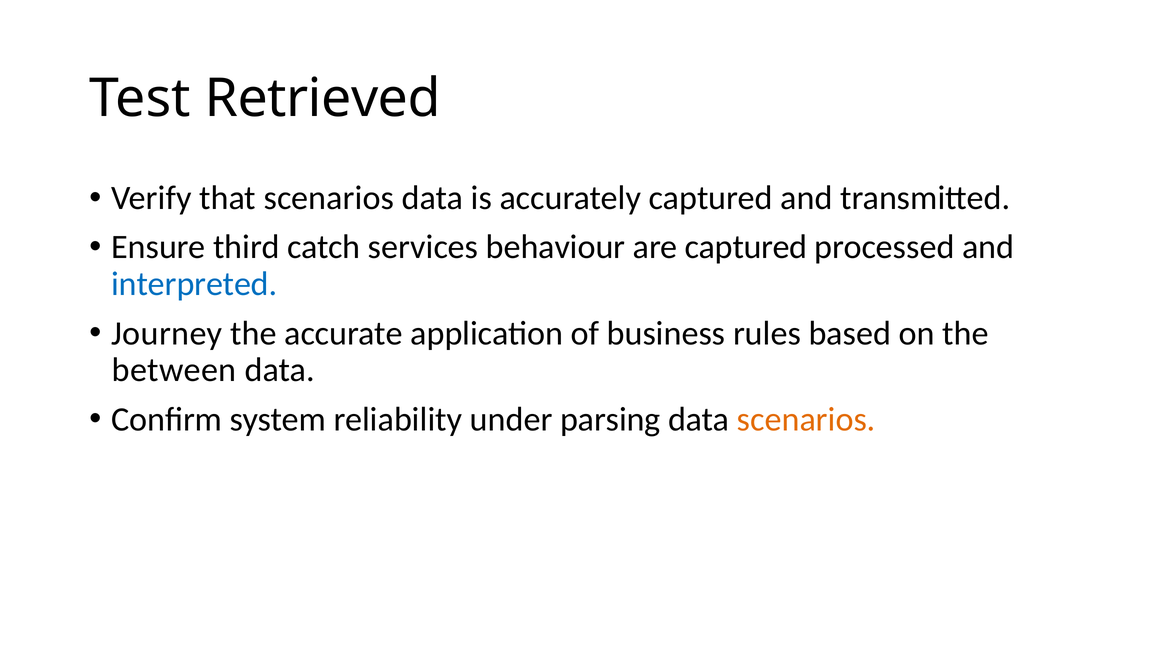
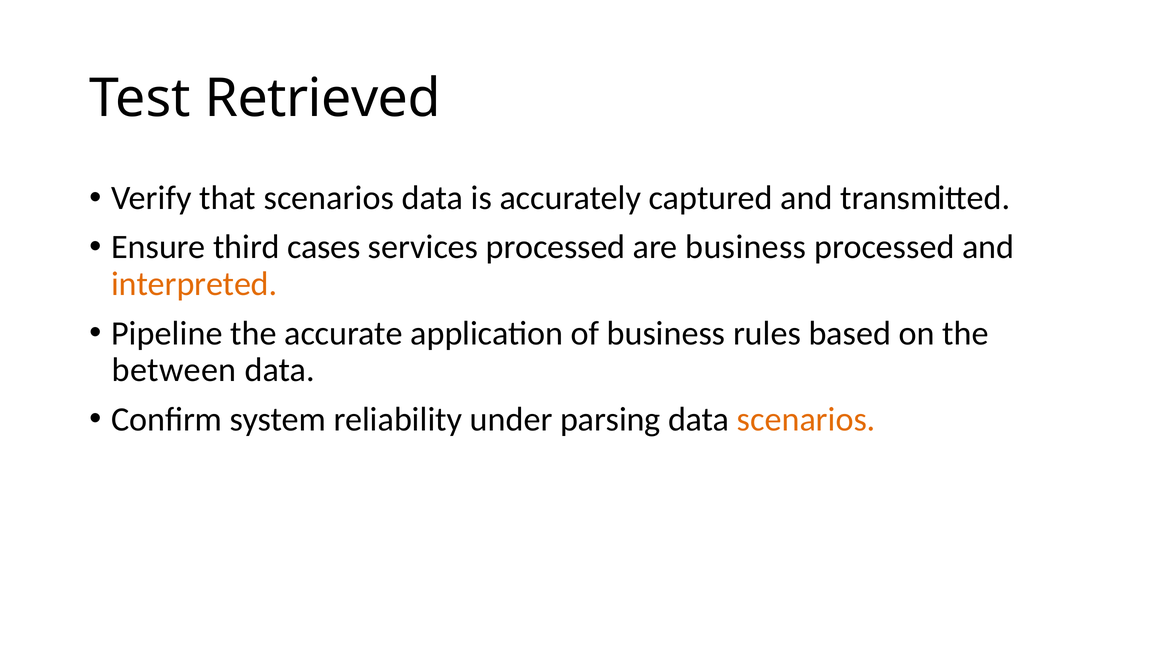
catch: catch -> cases
services behaviour: behaviour -> processed
are captured: captured -> business
interpreted colour: blue -> orange
Journey: Journey -> Pipeline
